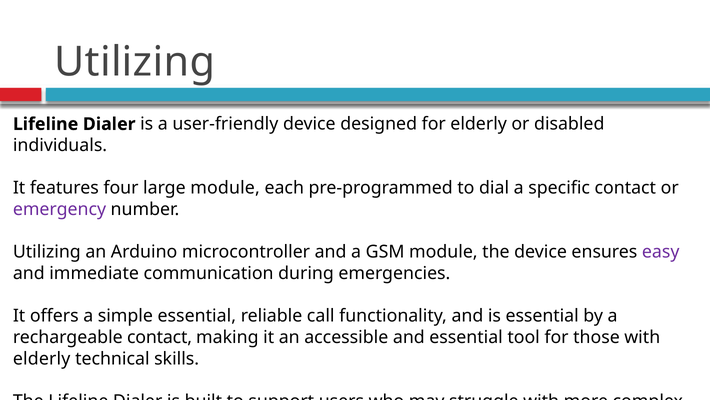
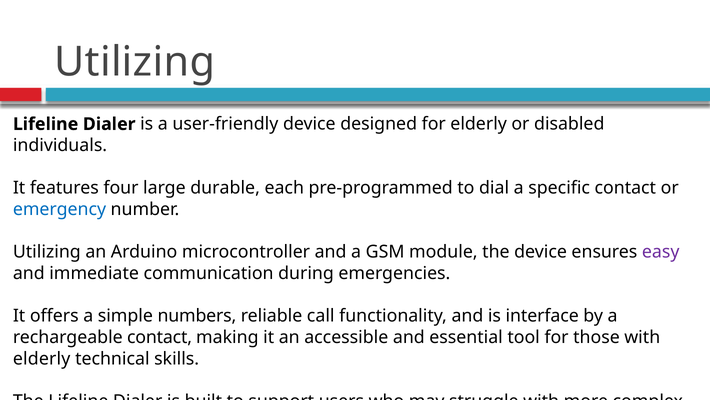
large module: module -> durable
emergency colour: purple -> blue
simple essential: essential -> numbers
is essential: essential -> interface
